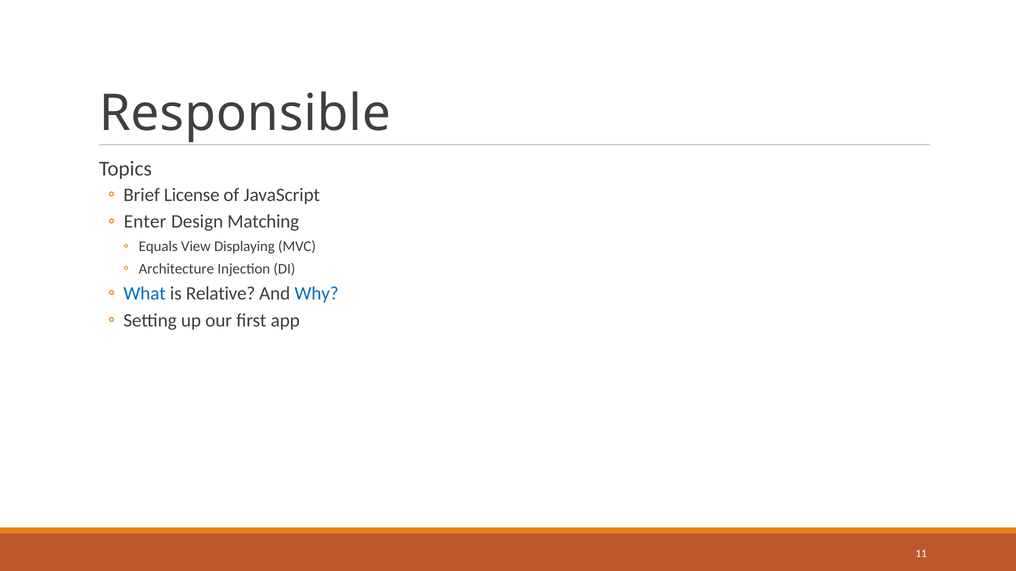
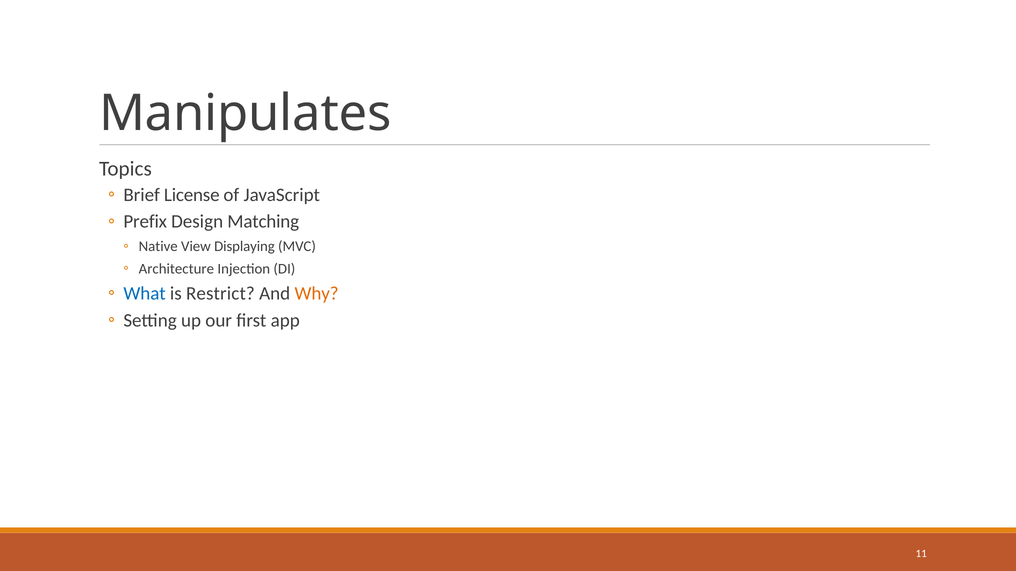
Responsible: Responsible -> Manipulates
Enter: Enter -> Prefix
Equals: Equals -> Native
Relative: Relative -> Restrict
Why colour: blue -> orange
